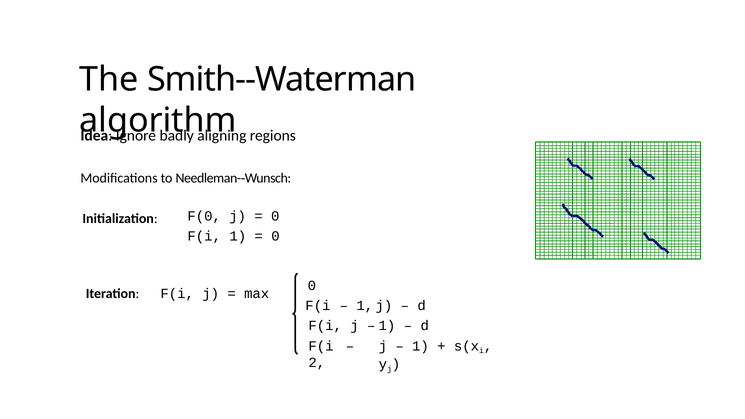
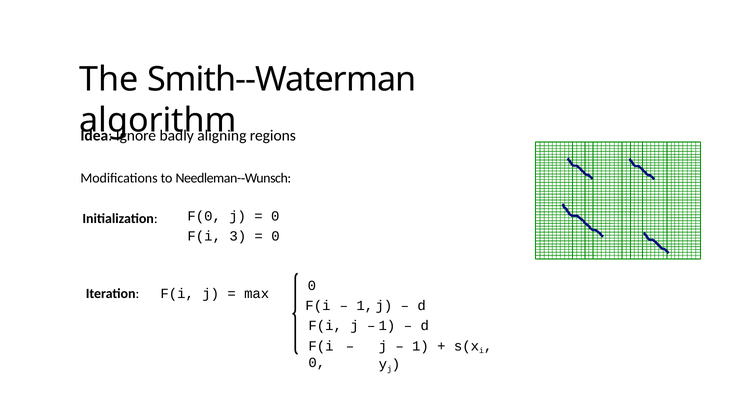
F(i 1: 1 -> 3
2 at (317, 363): 2 -> 0
